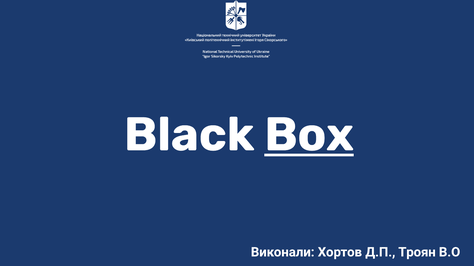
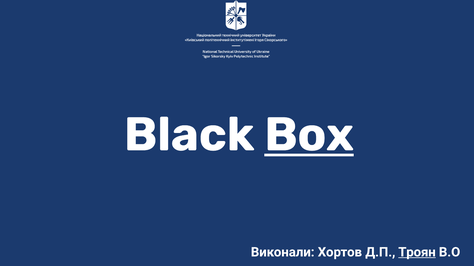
Троян underline: none -> present
